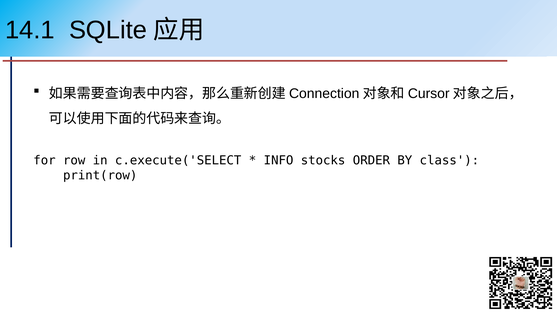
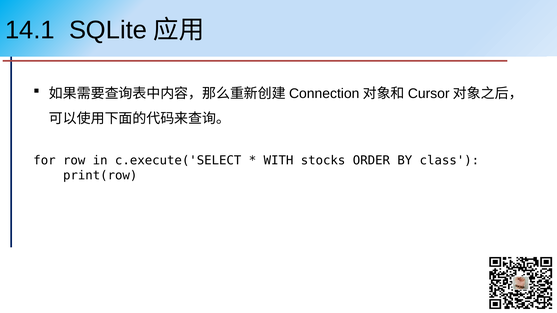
INFO: INFO -> WITH
